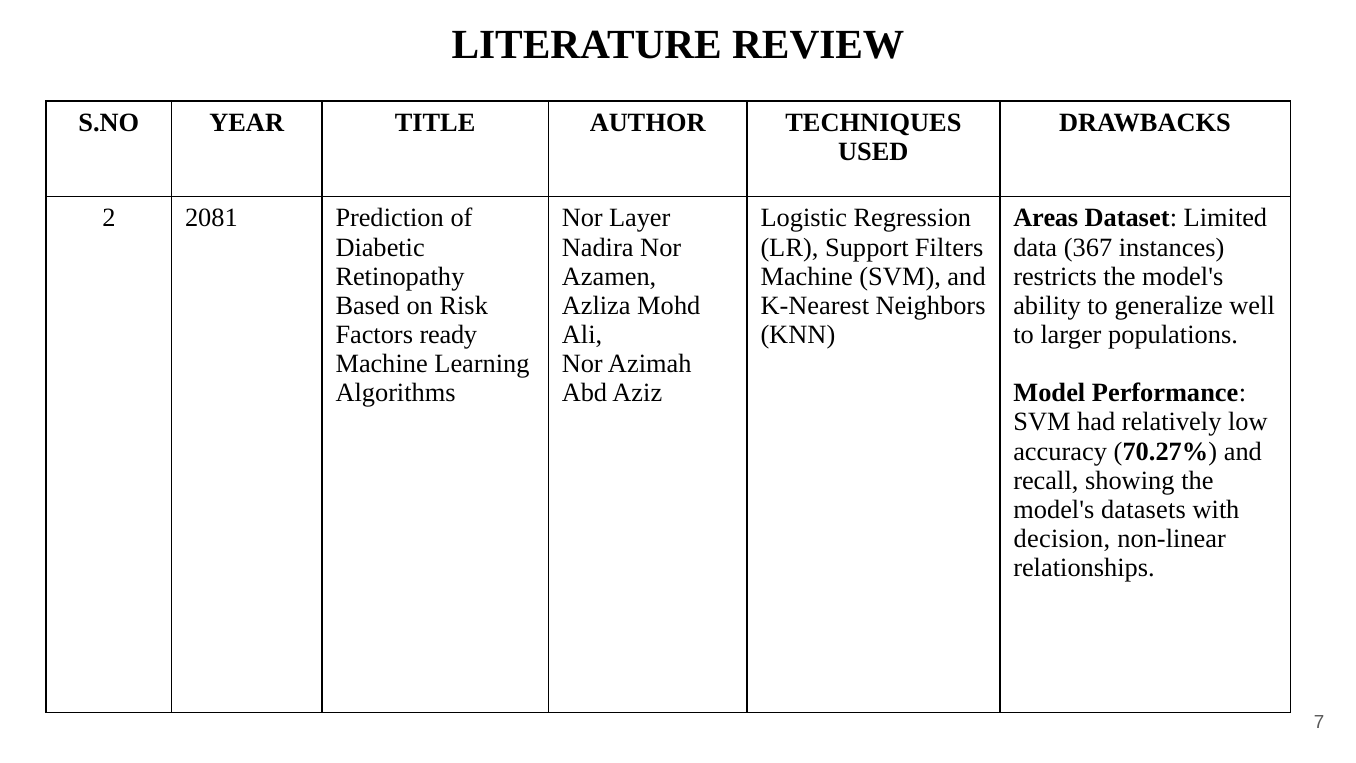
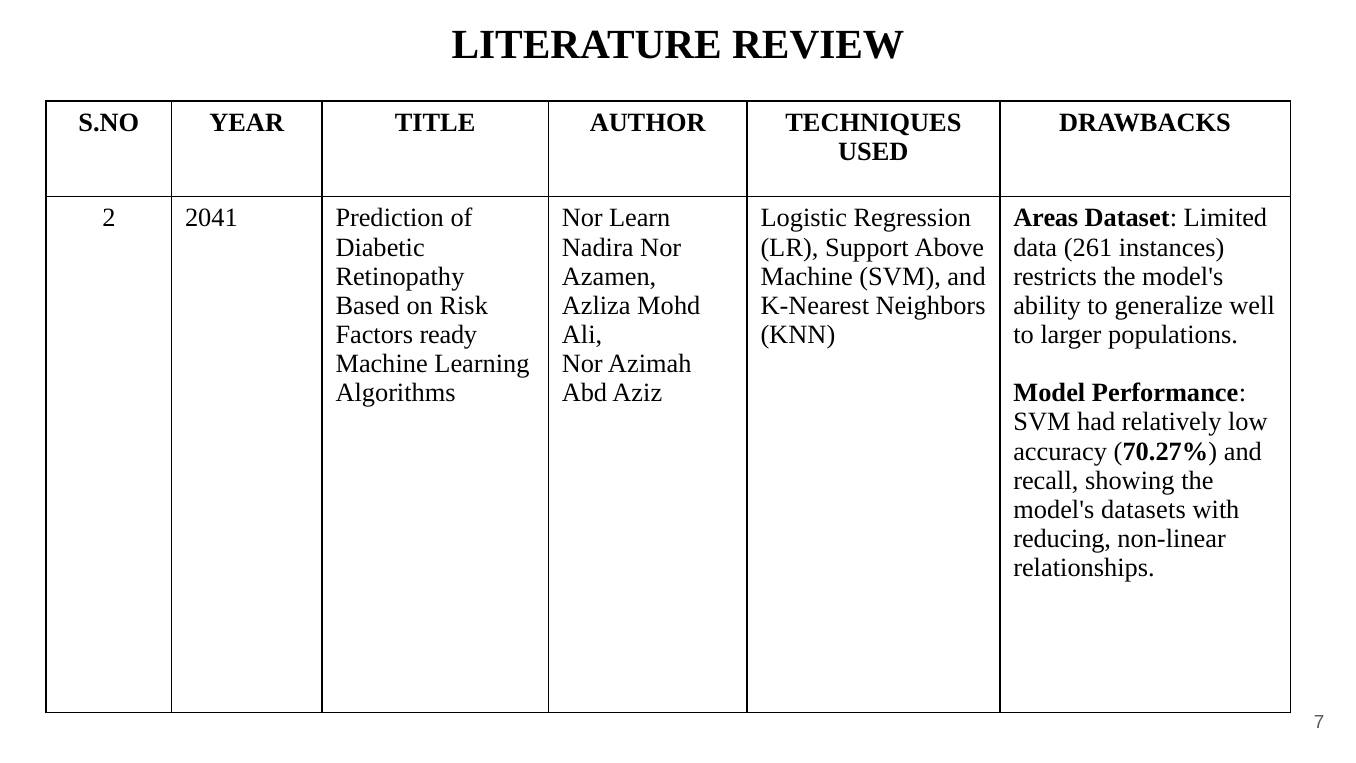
2081: 2081 -> 2041
Layer: Layer -> Learn
Filters: Filters -> Above
367: 367 -> 261
decision: decision -> reducing
